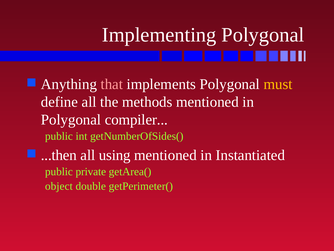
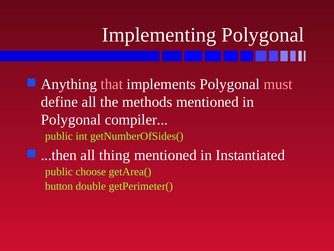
must colour: yellow -> pink
using: using -> thing
private: private -> choose
object: object -> button
